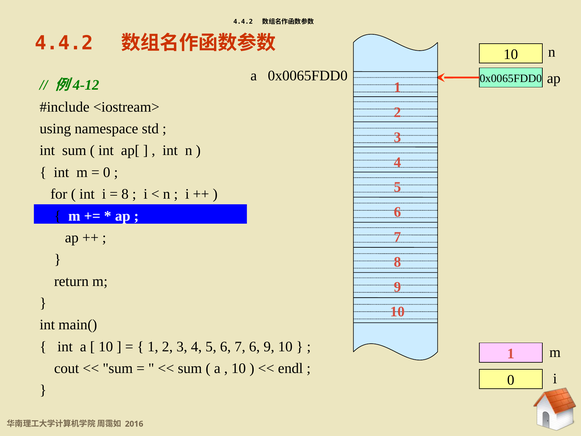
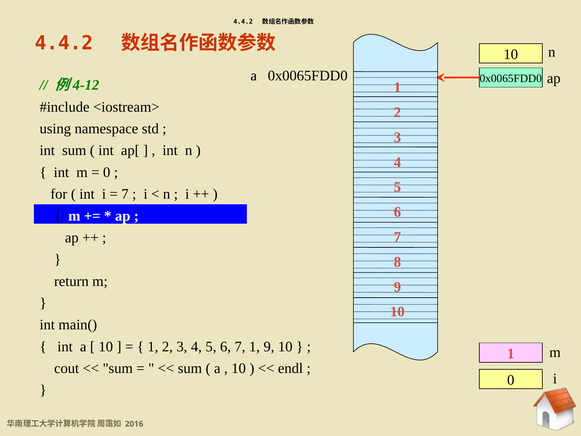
8 at (125, 194): 8 -> 7
7 6: 6 -> 1
